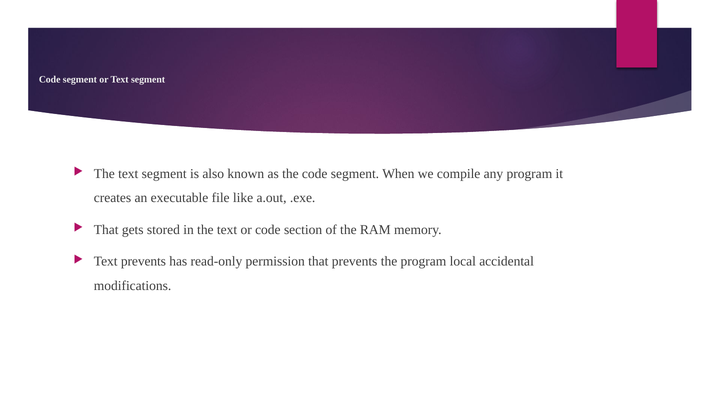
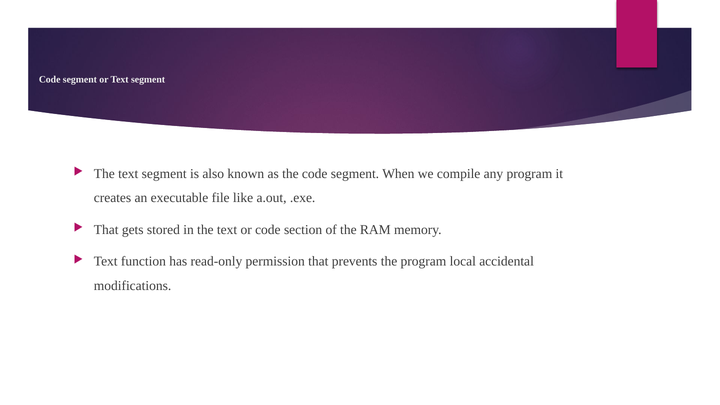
Text prevents: prevents -> function
